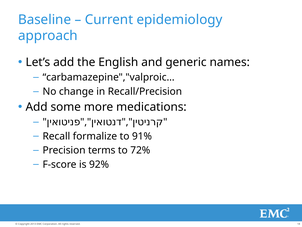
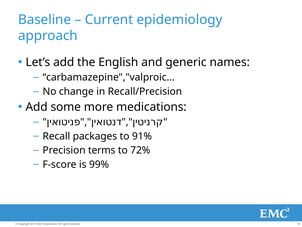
formalize: formalize -> packages
92%: 92% -> 99%
